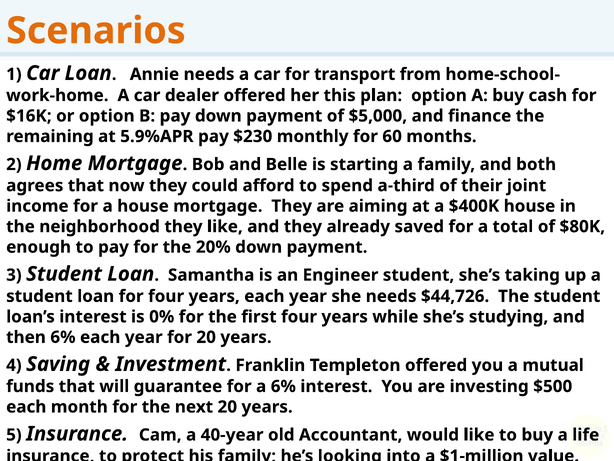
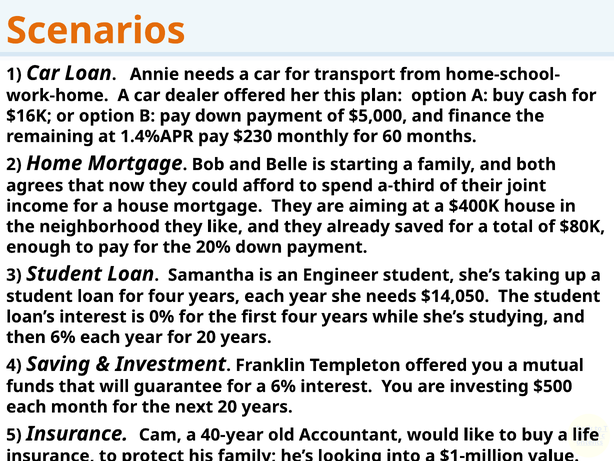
5.9%APR: 5.9%APR -> 1.4%APR
$44,726: $44,726 -> $14,050
